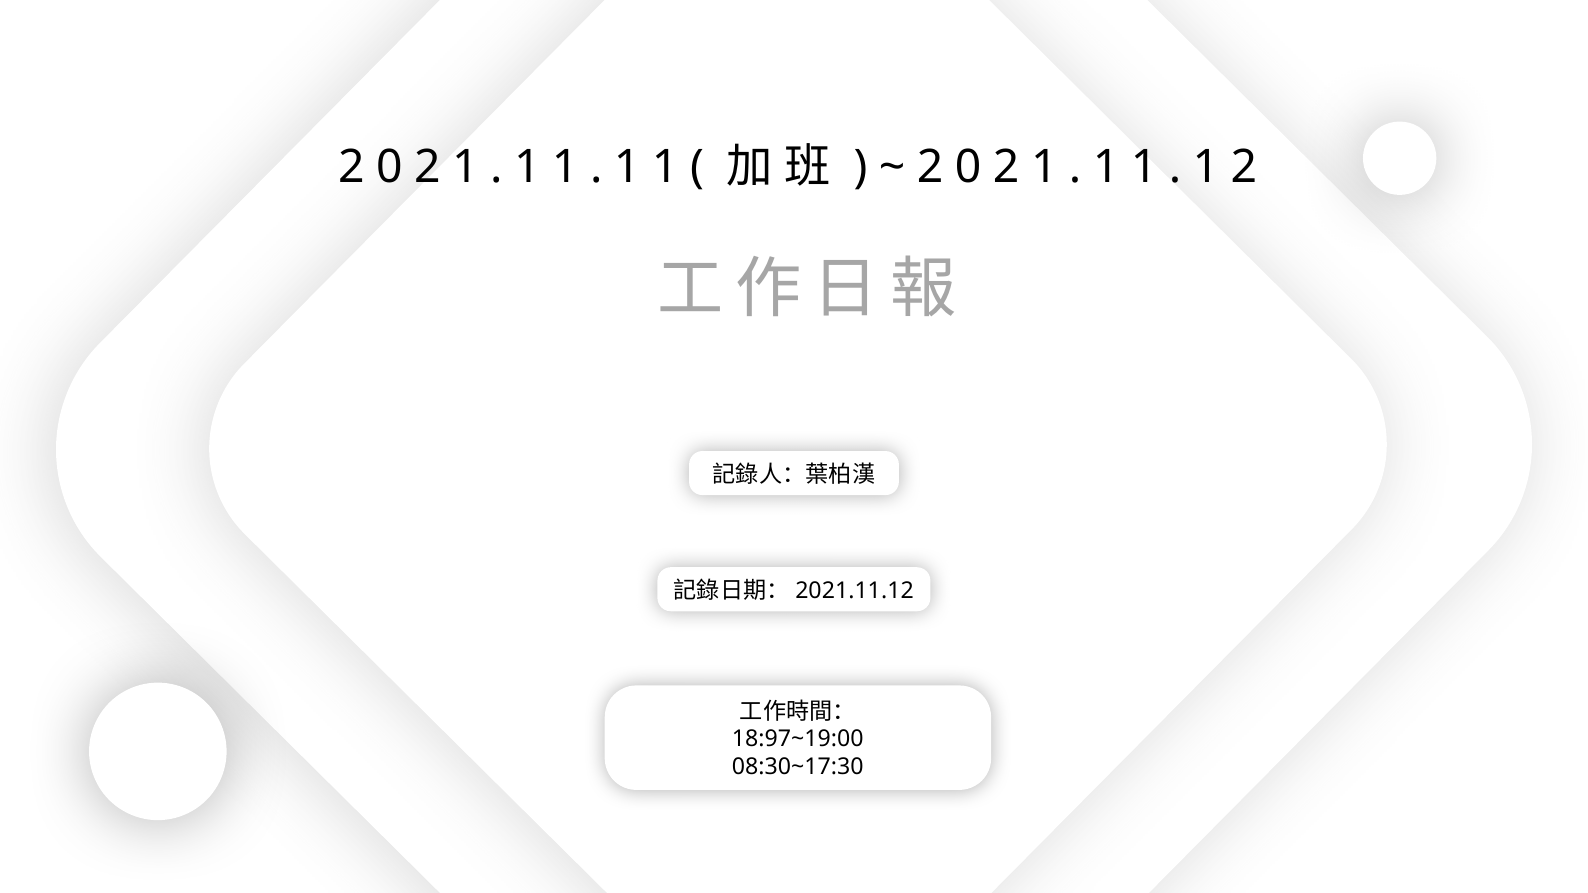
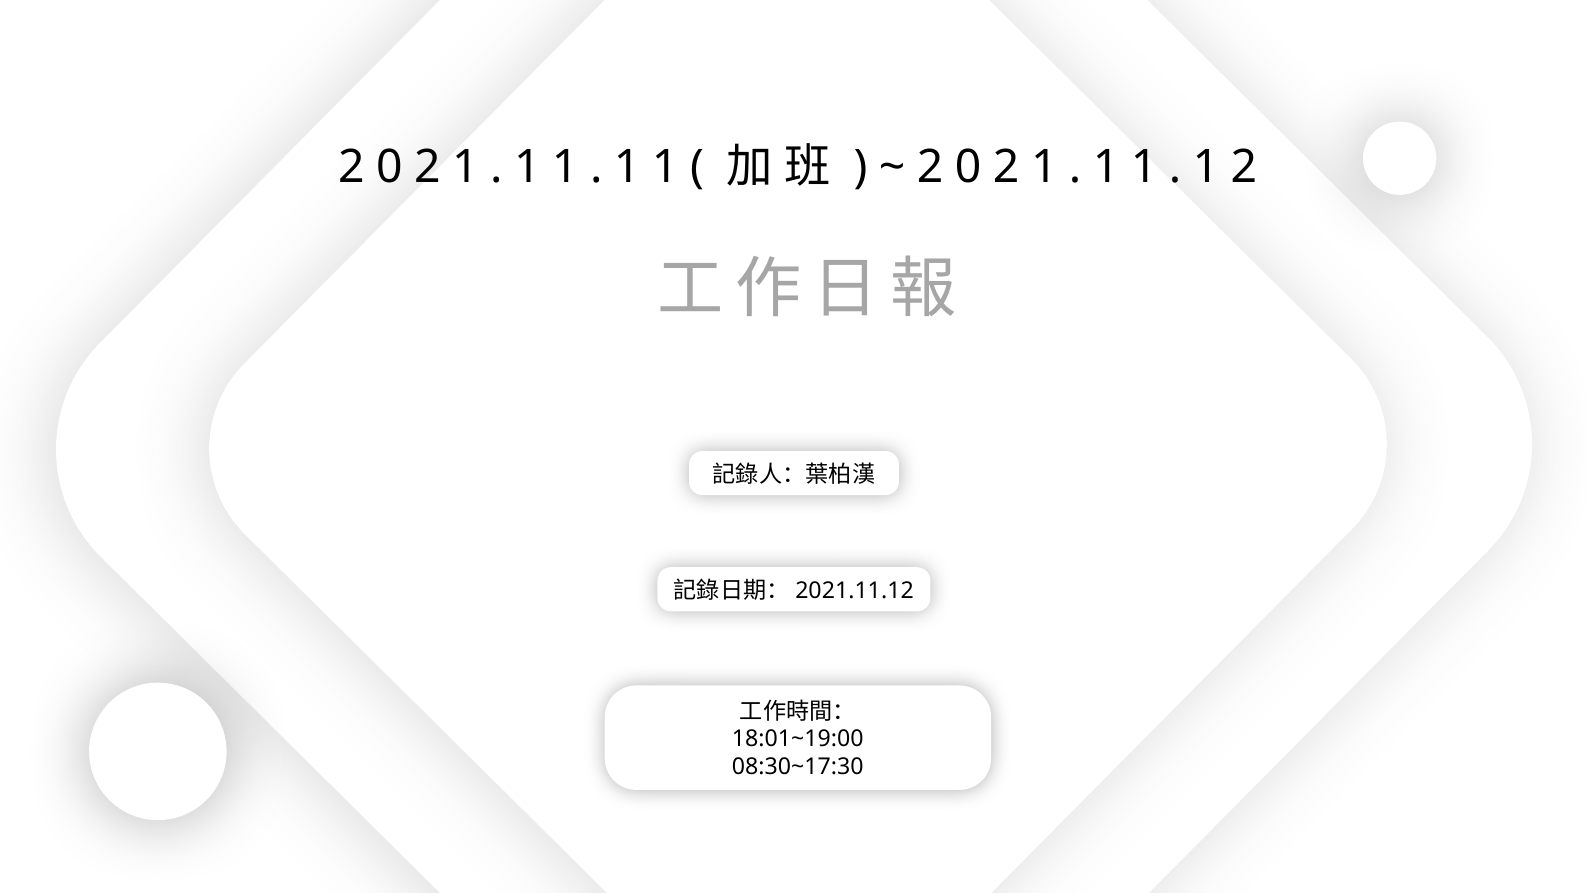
18:97~19:00: 18:97~19:00 -> 18:01~19:00
